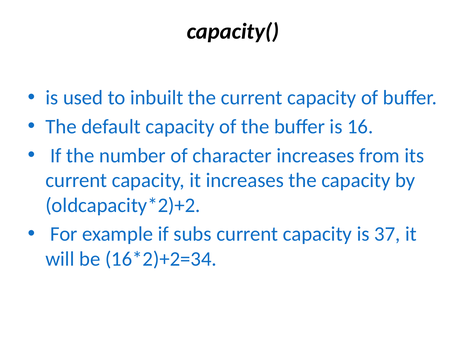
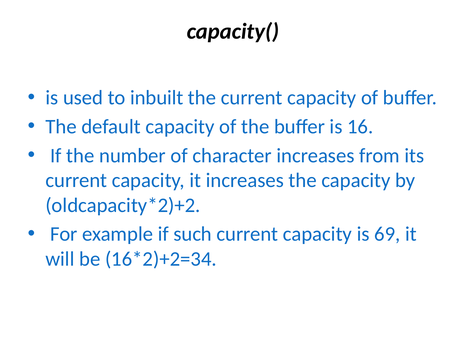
subs: subs -> such
37: 37 -> 69
